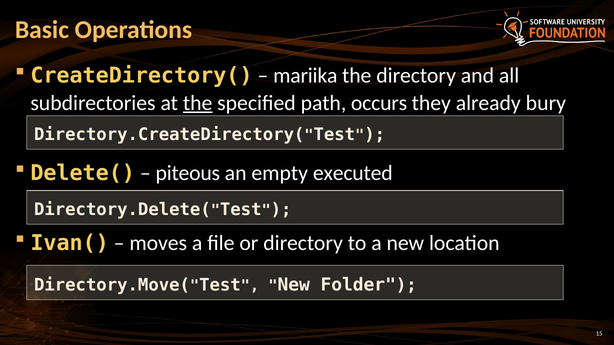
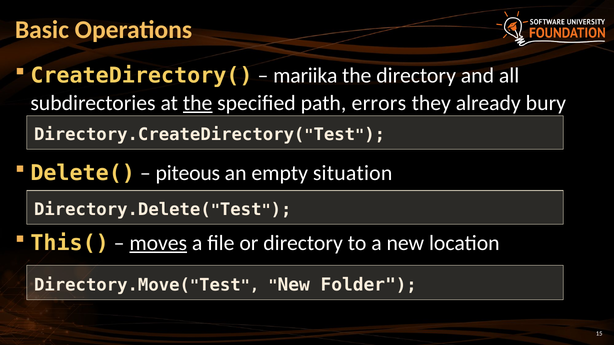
occurs: occurs -> errors
executed: executed -> situation
Ivan(: Ivan( -> This(
moves underline: none -> present
